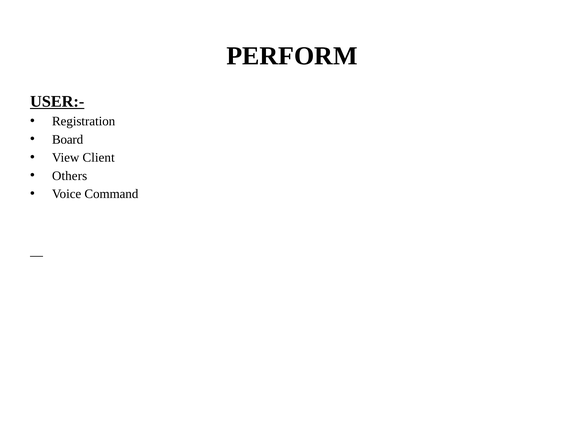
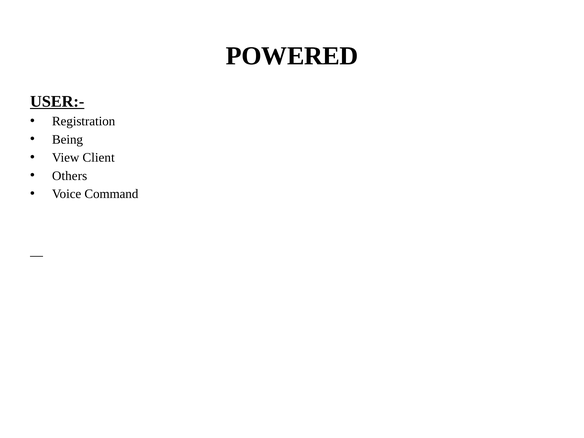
PERFORM: PERFORM -> POWERED
Board: Board -> Being
